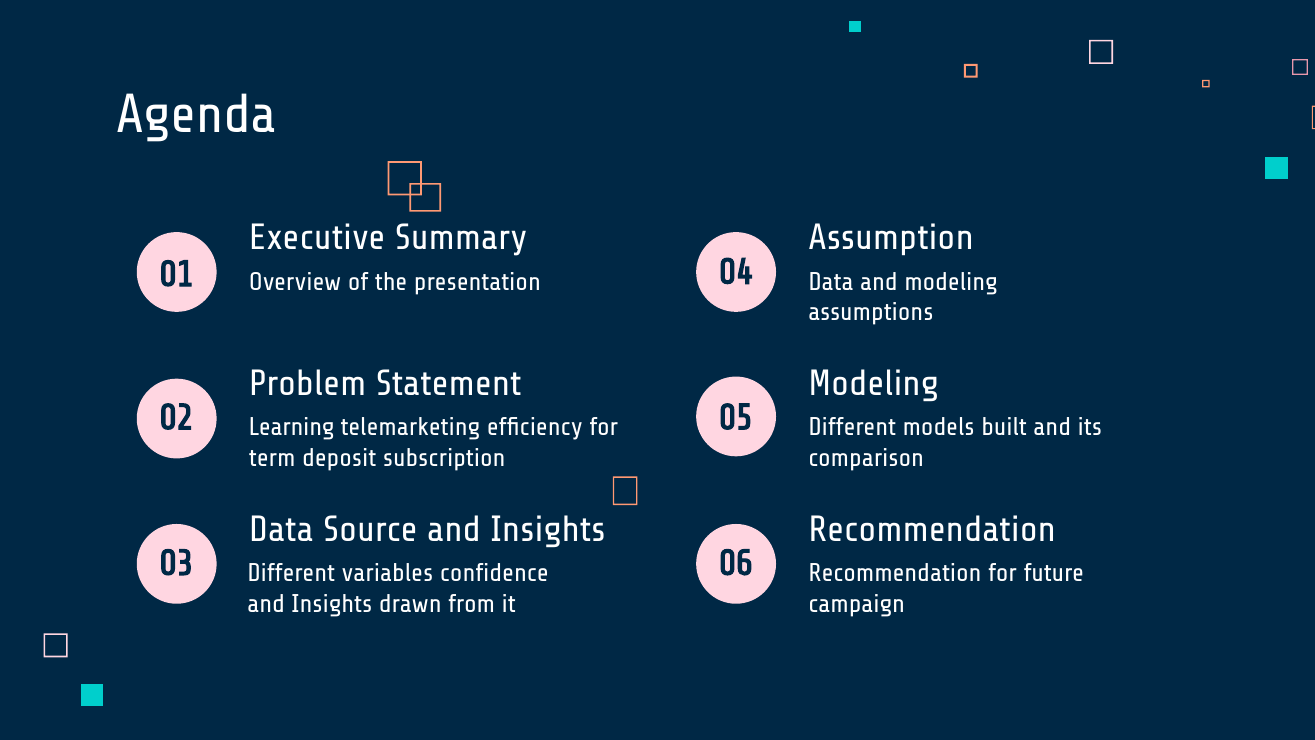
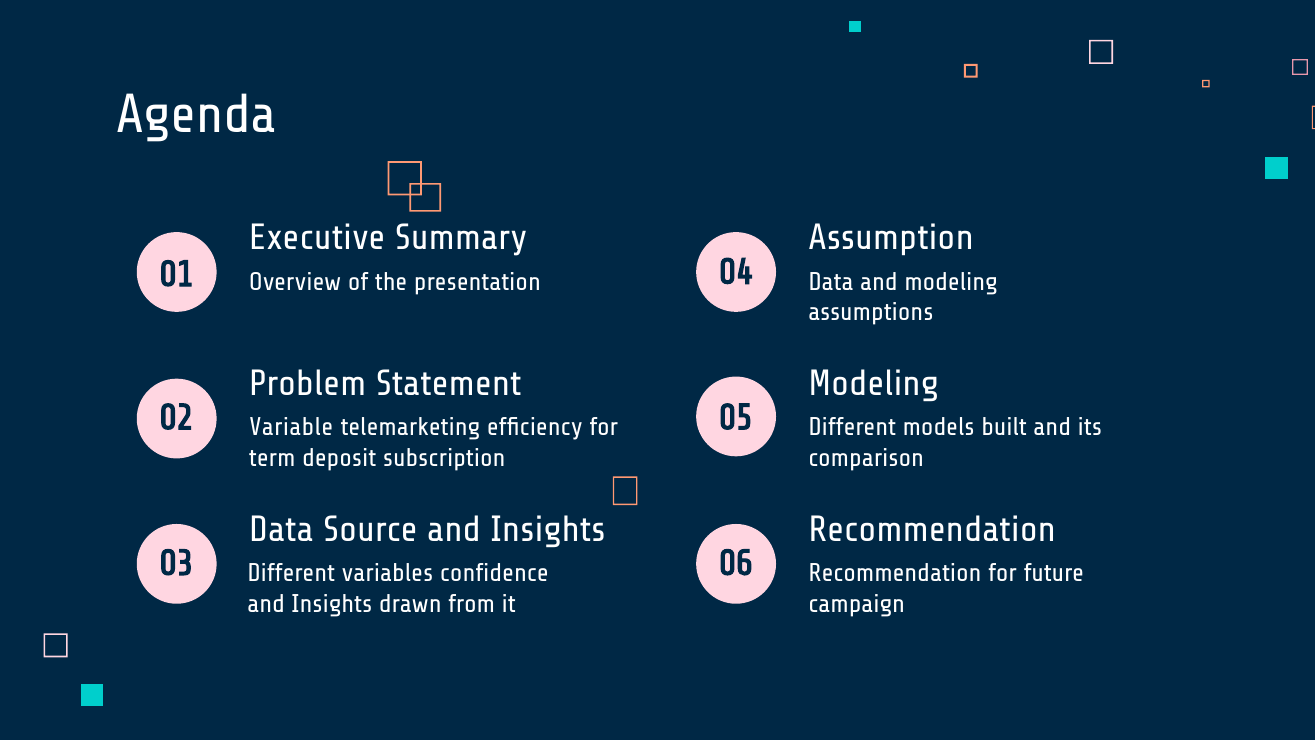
Learning: Learning -> Variable
